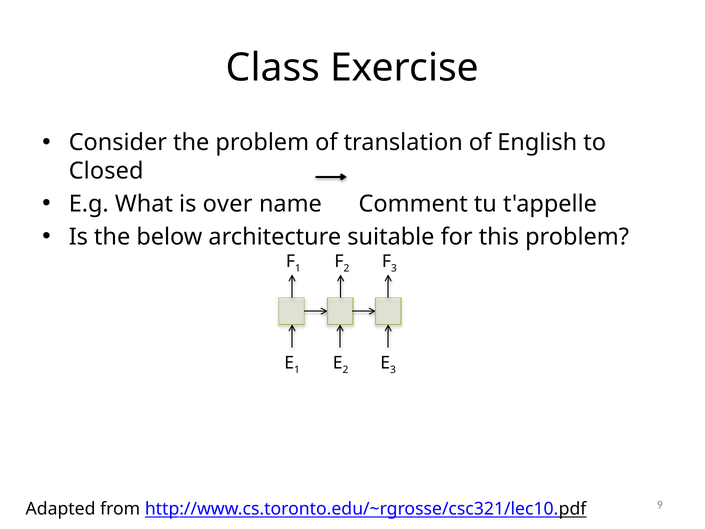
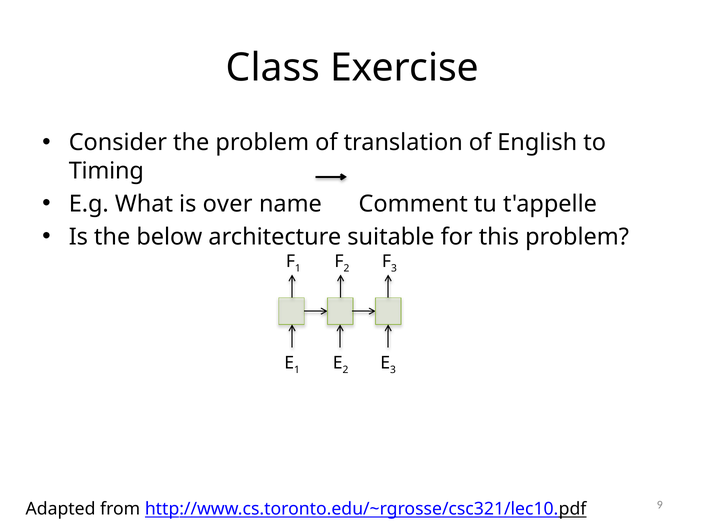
Closed: Closed -> Timing
